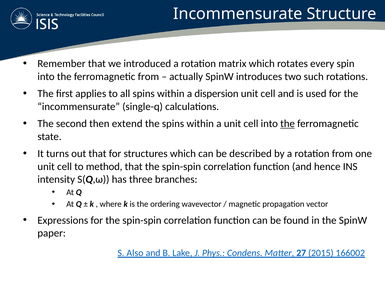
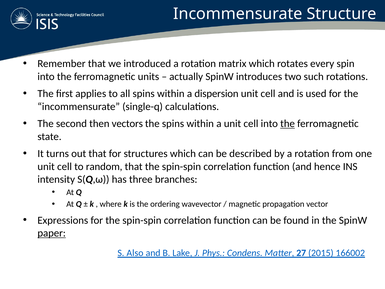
ferromagnetic from: from -> units
extend: extend -> vectors
method: method -> random
paper underline: none -> present
